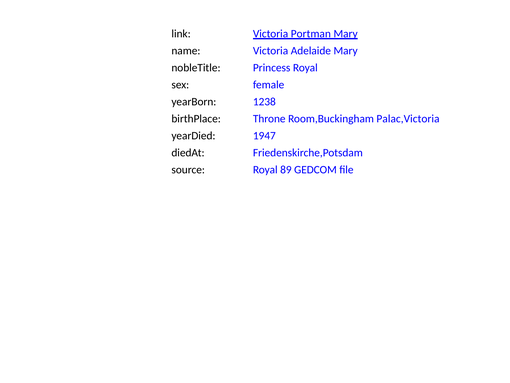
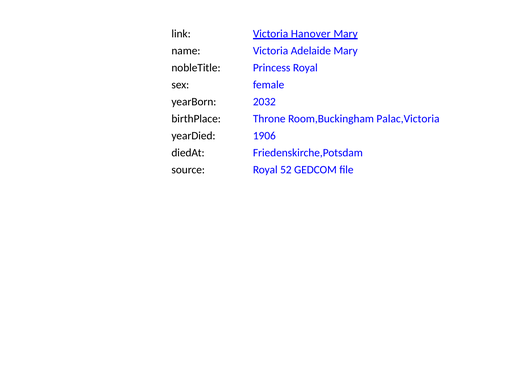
Portman: Portman -> Hanover
1238: 1238 -> 2032
1947: 1947 -> 1906
89: 89 -> 52
